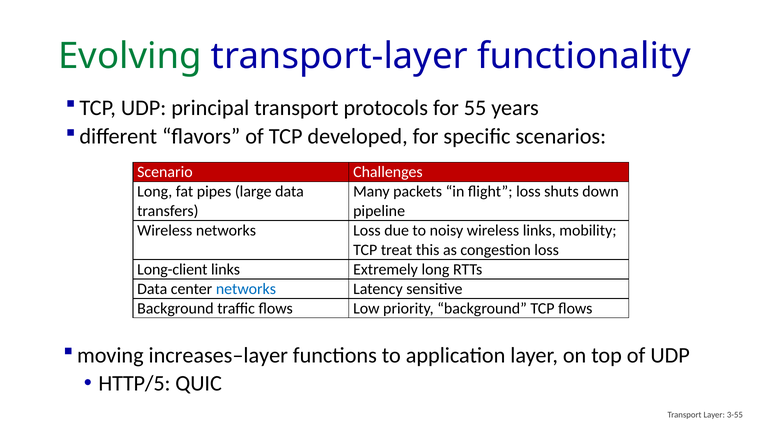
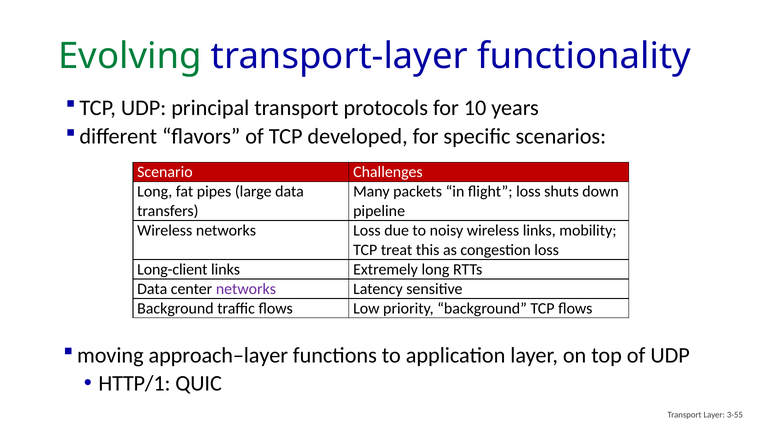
55: 55 -> 10
networks at (246, 289) colour: blue -> purple
increases–layer: increases–layer -> approach–layer
HTTP/5: HTTP/5 -> HTTP/1
